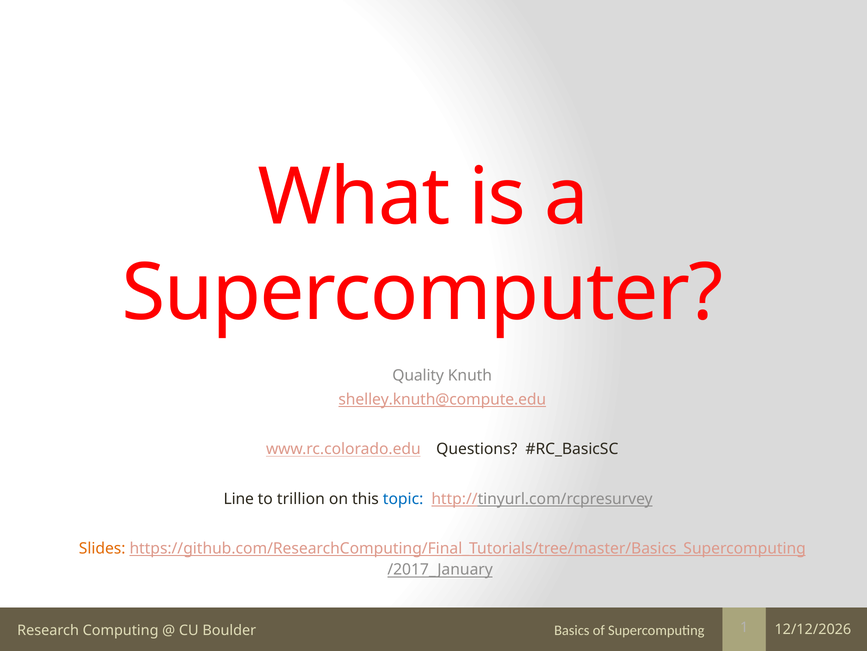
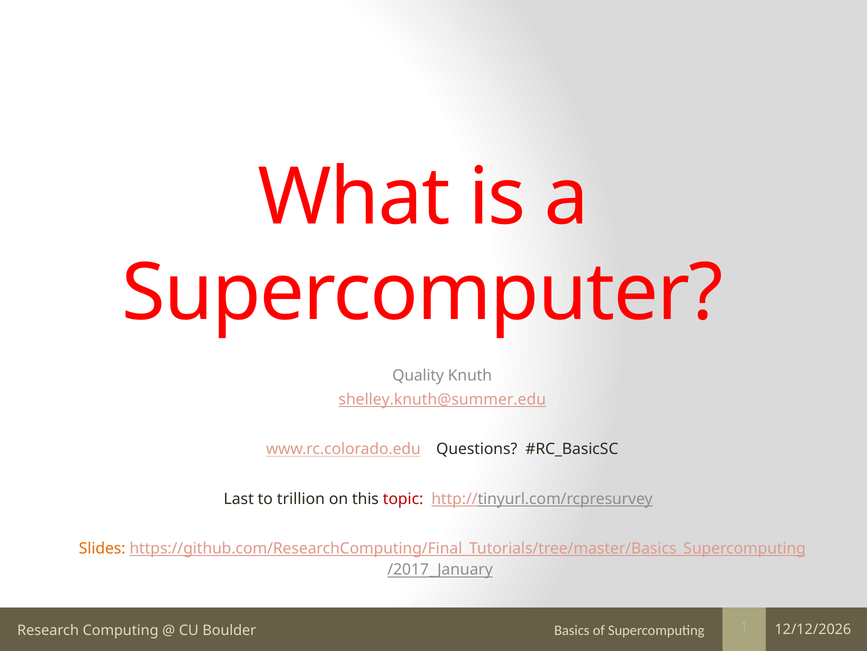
shelley.knuth@compute.edu: shelley.knuth@compute.edu -> shelley.knuth@summer.edu
Line: Line -> Last
topic colour: blue -> red
